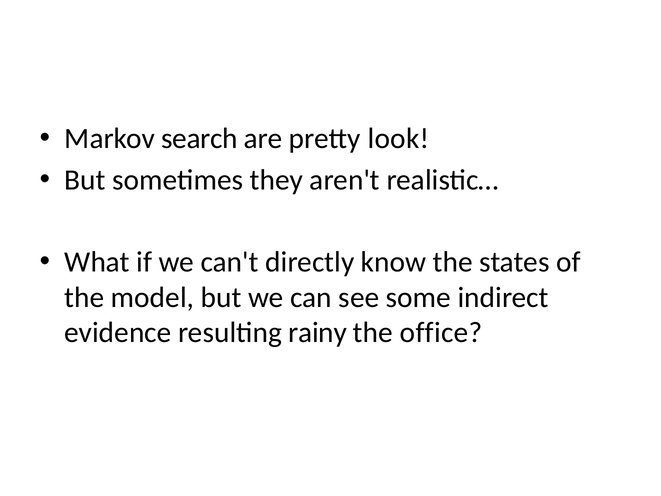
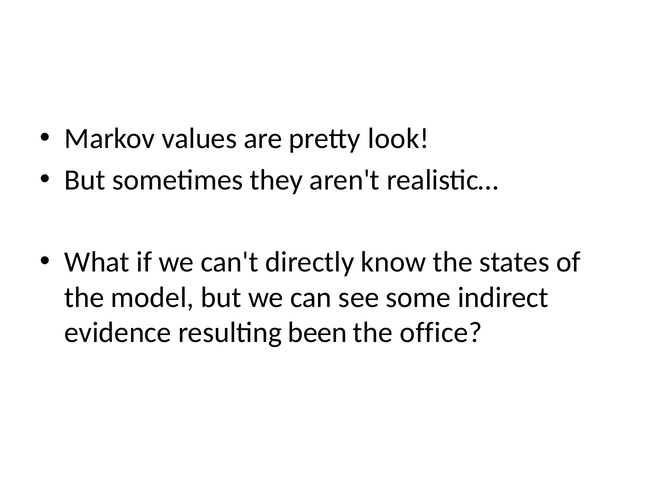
search: search -> values
rainy: rainy -> been
